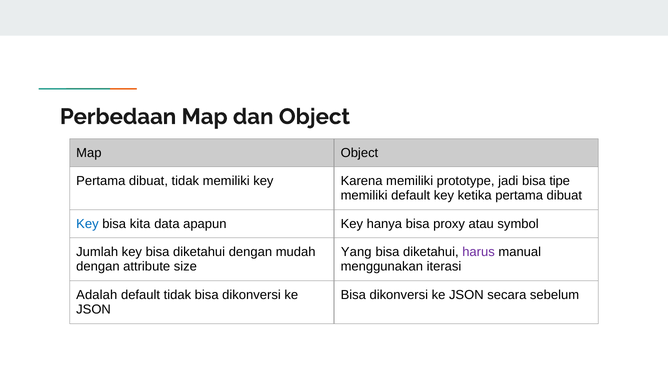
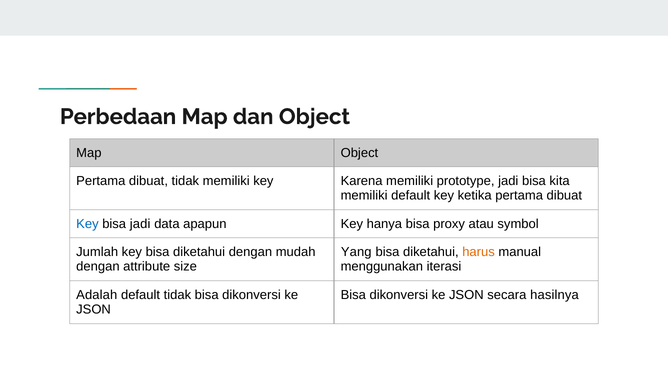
tipe: tipe -> kita
bisa kita: kita -> jadi
harus colour: purple -> orange
sebelum: sebelum -> hasilnya
